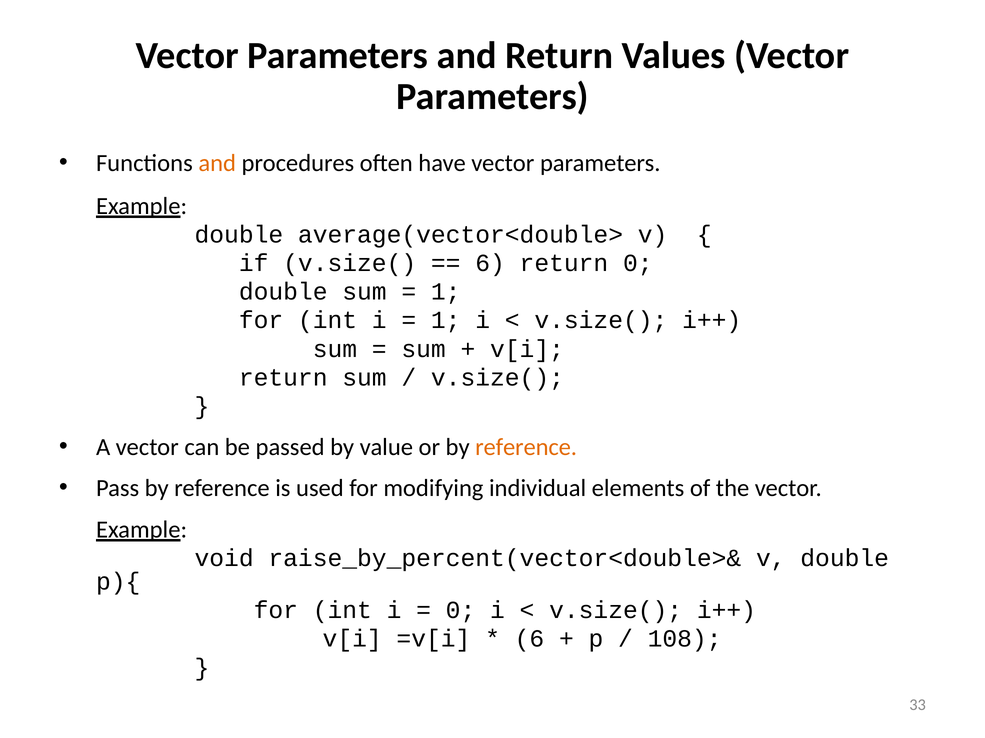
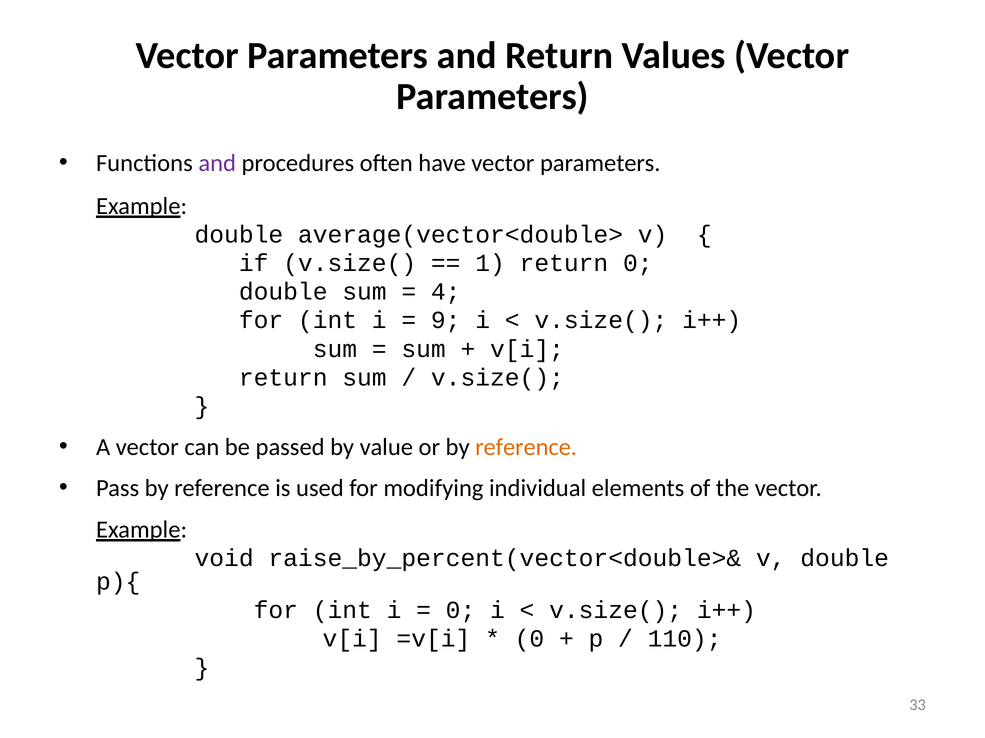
and at (217, 163) colour: orange -> purple
6 at (490, 264): 6 -> 1
1 at (446, 292): 1 -> 4
1 at (446, 321): 1 -> 9
6 at (529, 639): 6 -> 0
108: 108 -> 110
